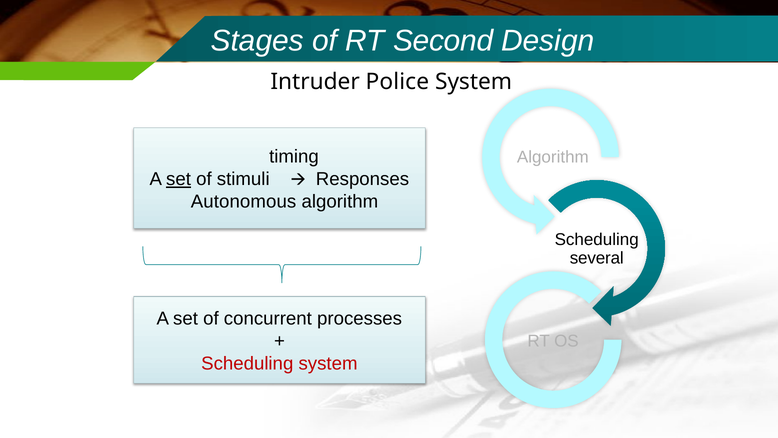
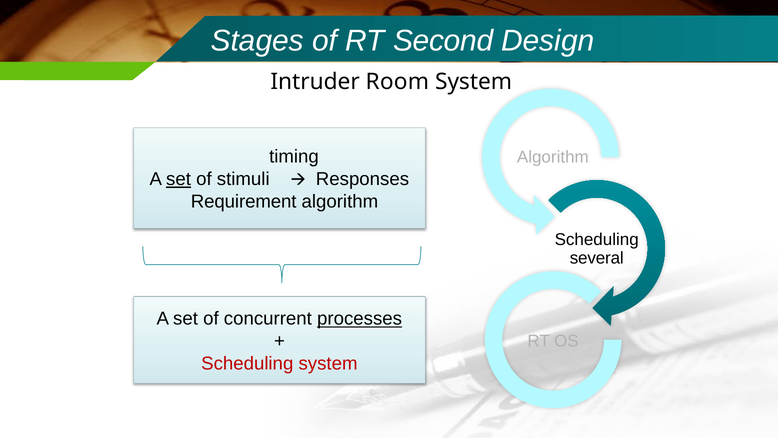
Police: Police -> Room
Autonomous: Autonomous -> Requirement
processes underline: none -> present
